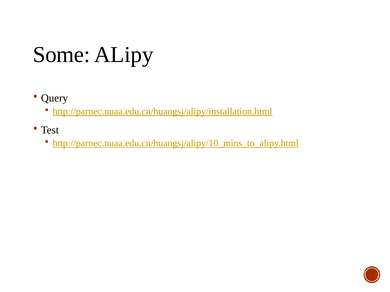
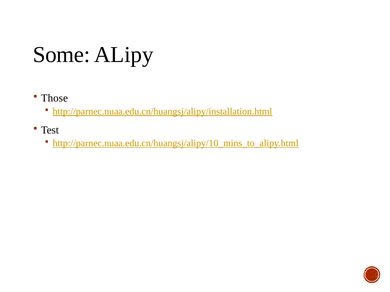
Query: Query -> Those
